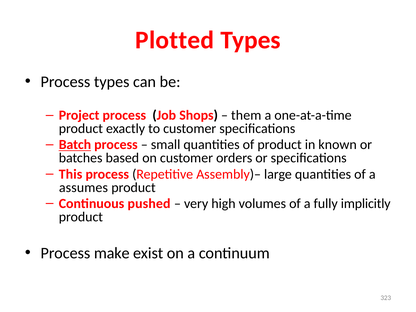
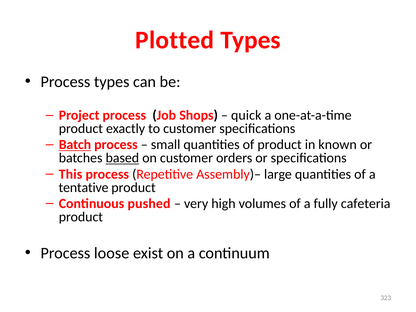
them: them -> quick
based underline: none -> present
assumes: assumes -> tentative
implicitly: implicitly -> cafeteria
make: make -> loose
